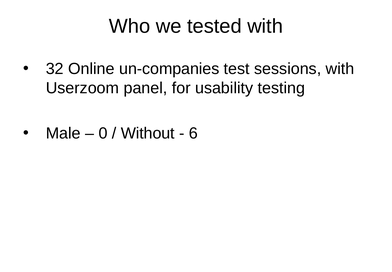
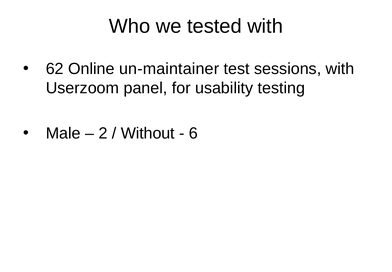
32: 32 -> 62
un-companies: un-companies -> un-maintainer
0: 0 -> 2
